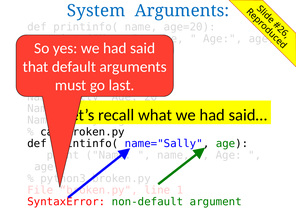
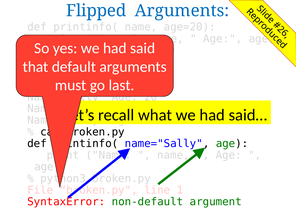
System: System -> Flipped
